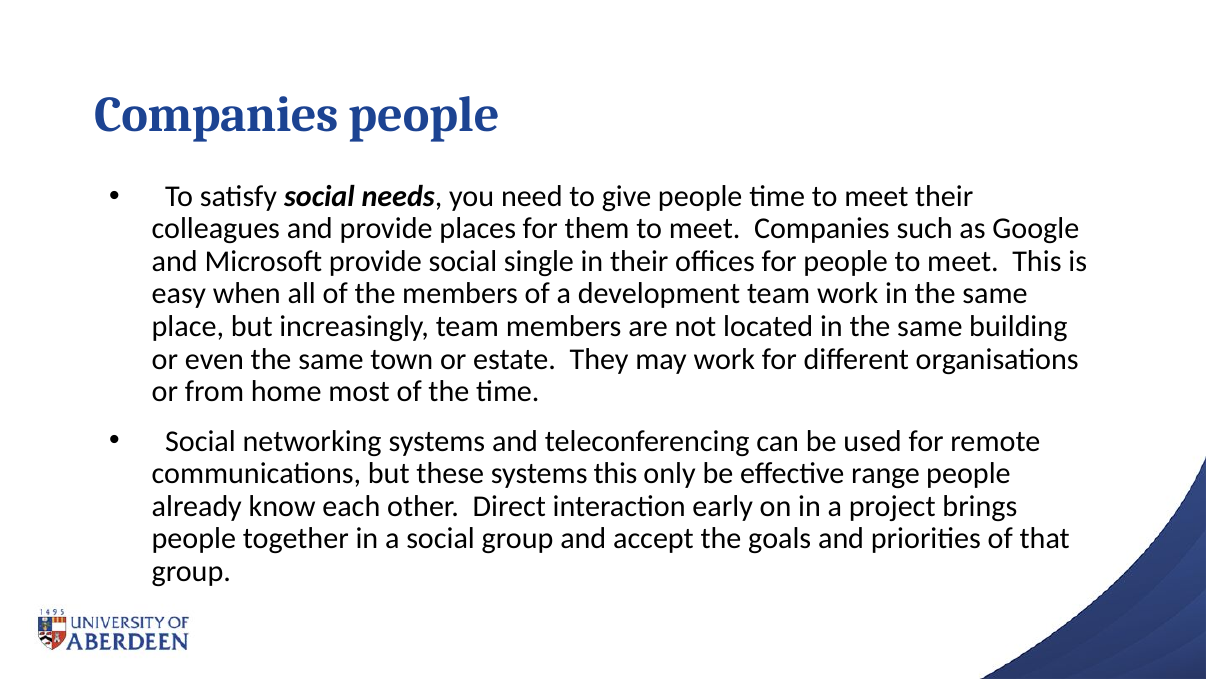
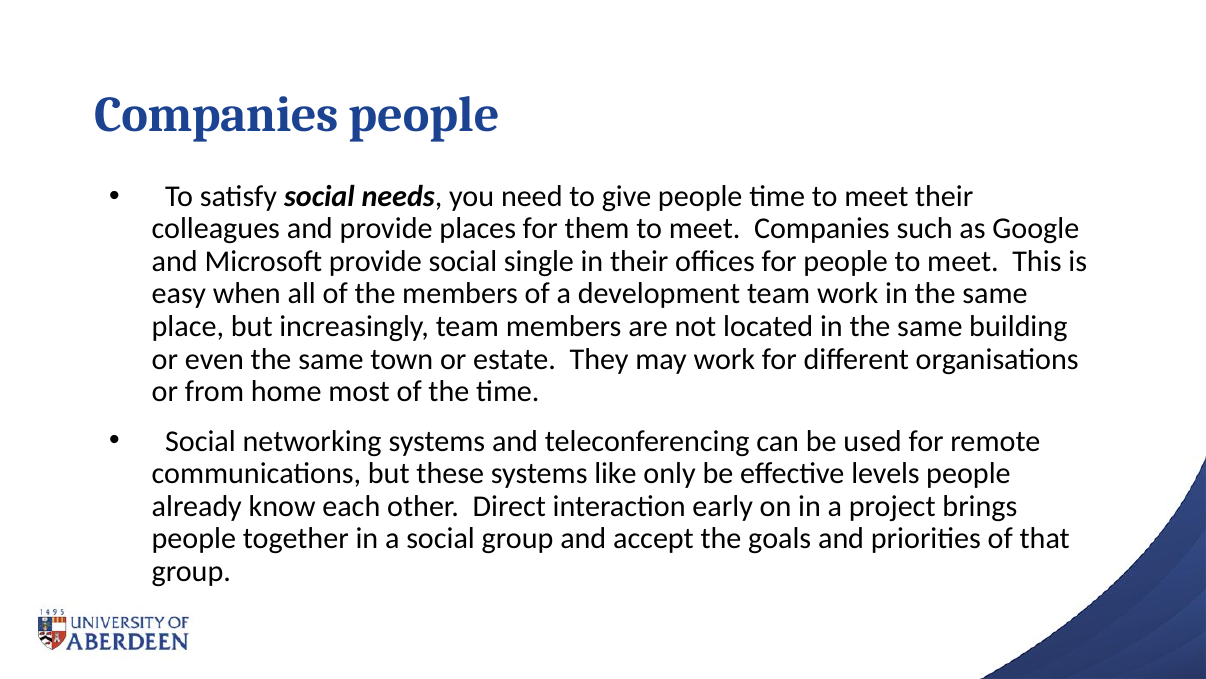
systems this: this -> like
range: range -> levels
